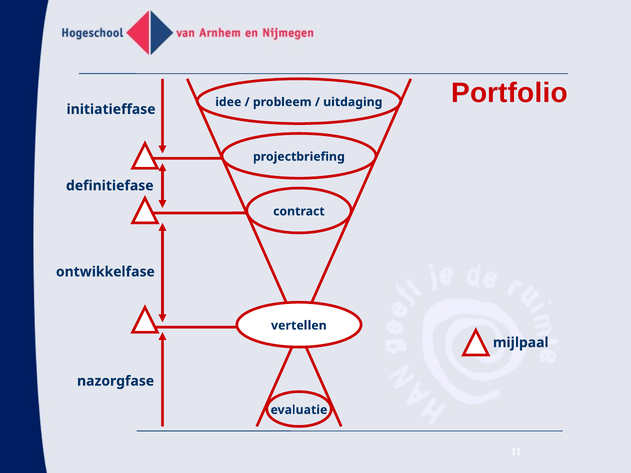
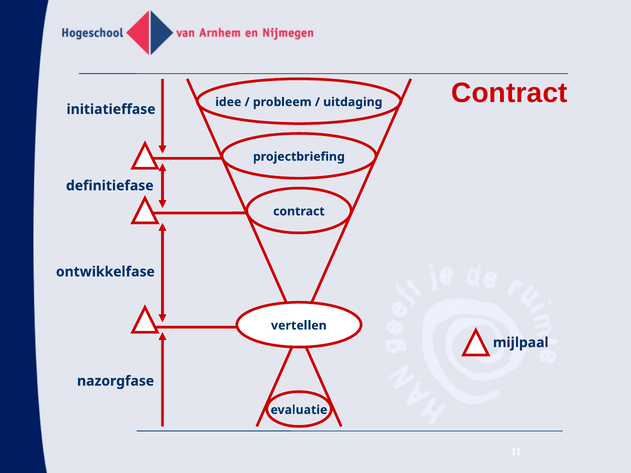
Portfolio at (510, 93): Portfolio -> Contract
